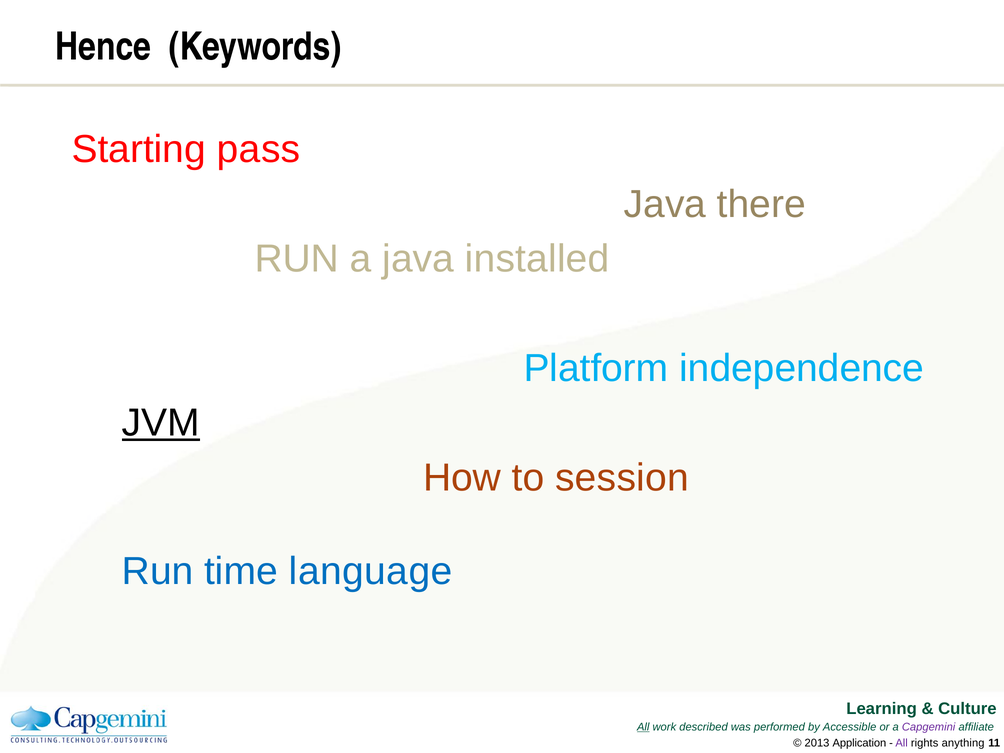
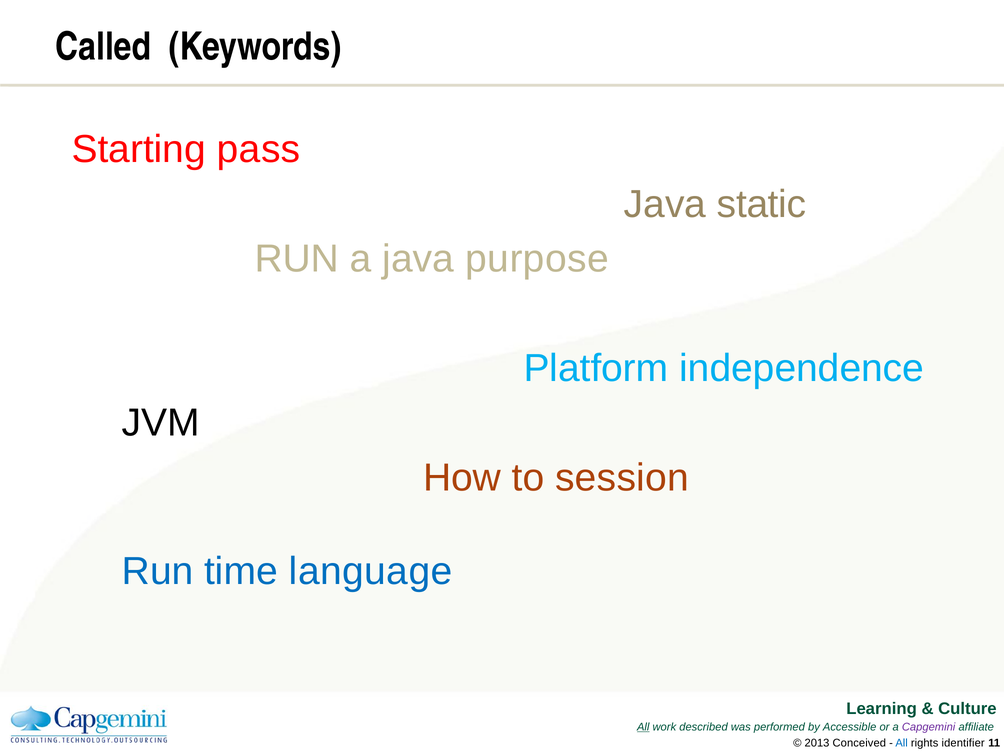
Hence: Hence -> Called
there: there -> static
installed: installed -> purpose
JVM underline: present -> none
Application: Application -> Conceived
All at (902, 743) colour: purple -> blue
anything: anything -> identifier
